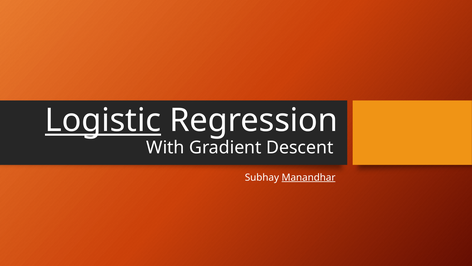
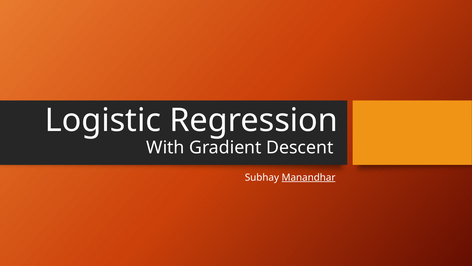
Logistic underline: present -> none
